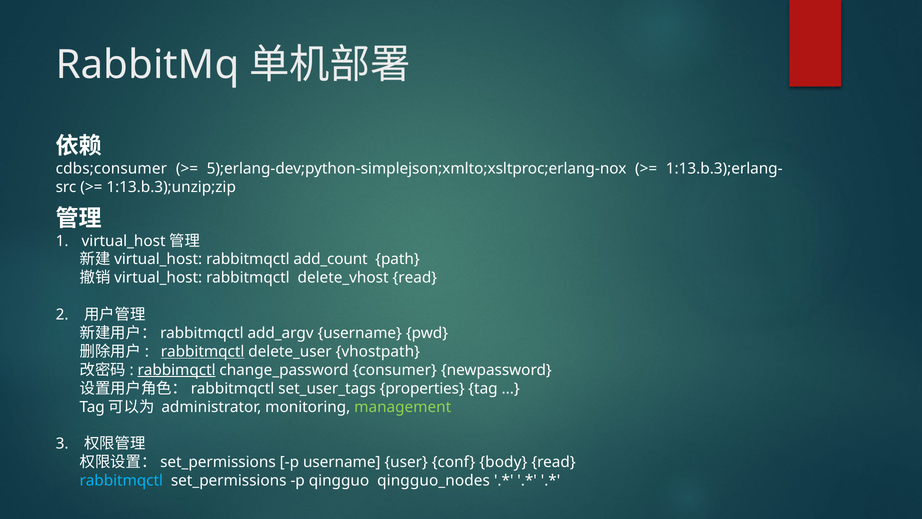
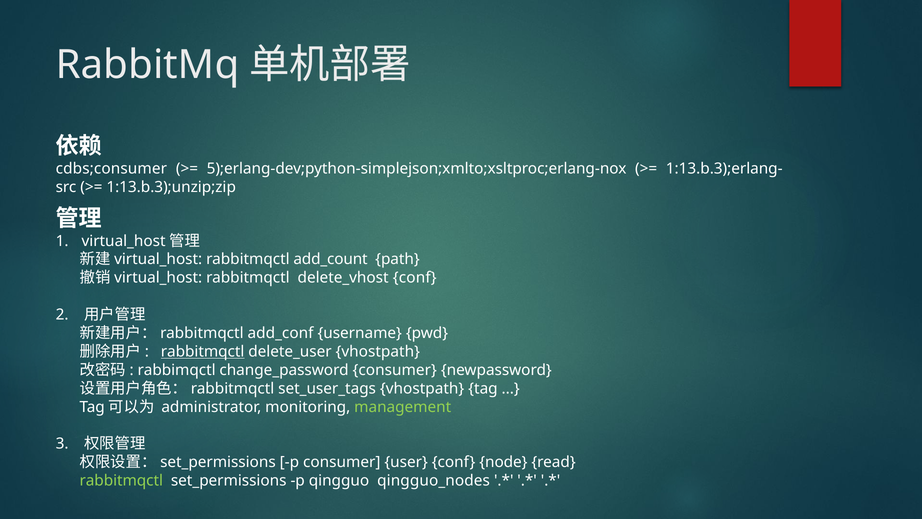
delete_vhost read: read -> conf
add_argv: add_argv -> add_conf
rabbimqctl underline: present -> none
set_user_tags properties: properties -> vhostpath
p username: username -> consumer
body: body -> node
rabbitmqctl at (121, 480) colour: light blue -> light green
